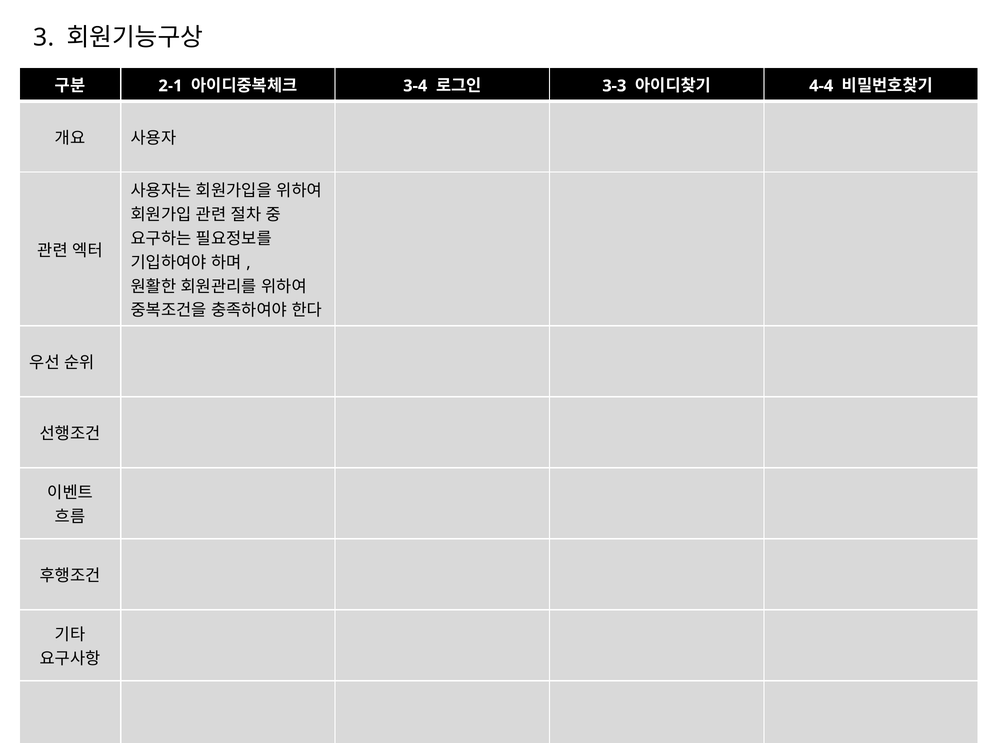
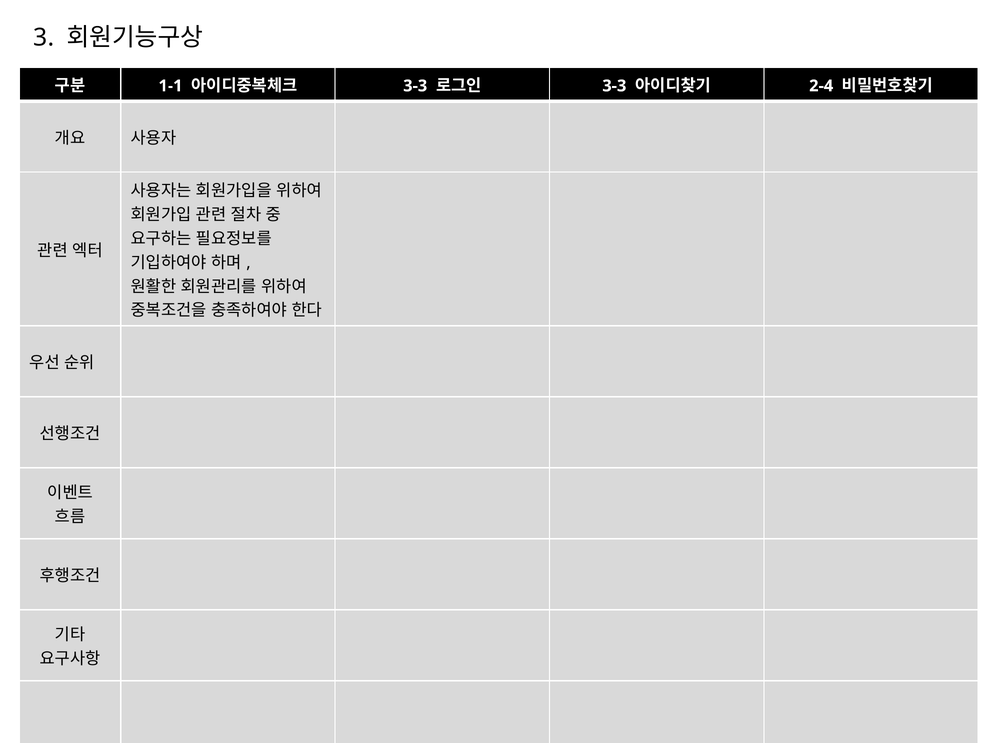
2-1: 2-1 -> 1-1
3-4 at (415, 86): 3-4 -> 3-3
4-4: 4-4 -> 2-4
